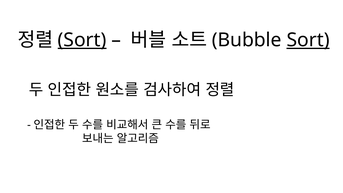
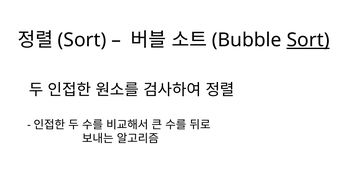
Sort at (82, 40) underline: present -> none
